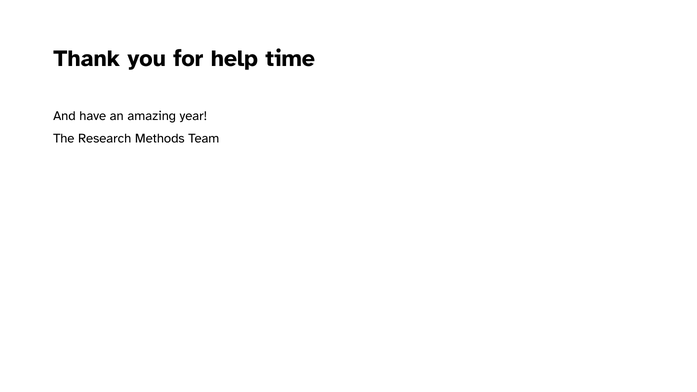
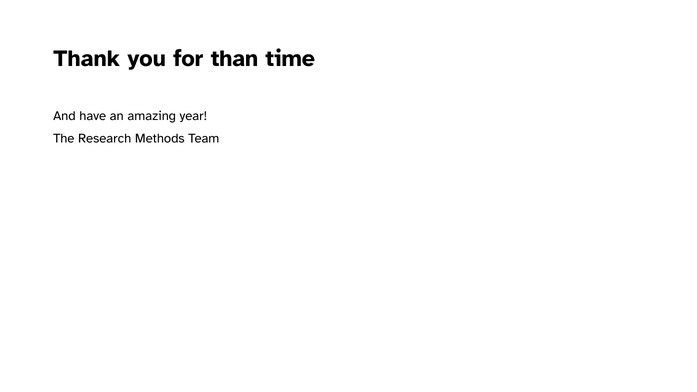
help: help -> than
